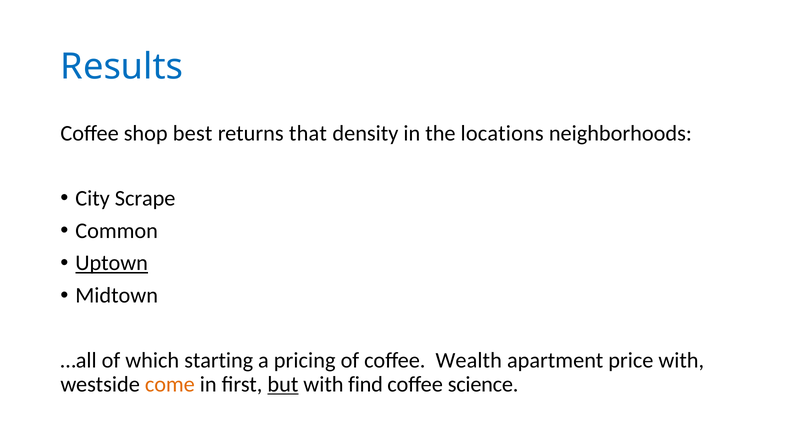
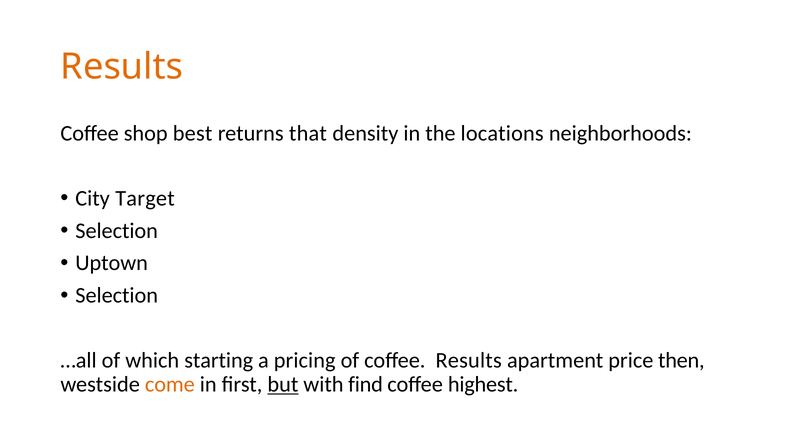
Results at (122, 67) colour: blue -> orange
Scrape: Scrape -> Target
Common at (117, 231): Common -> Selection
Uptown underline: present -> none
Midtown at (117, 296): Midtown -> Selection
coffee Wealth: Wealth -> Results
price with: with -> then
science: science -> highest
